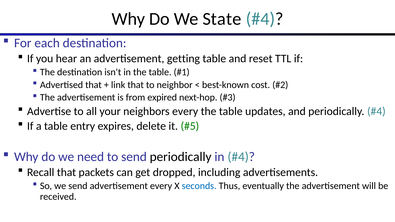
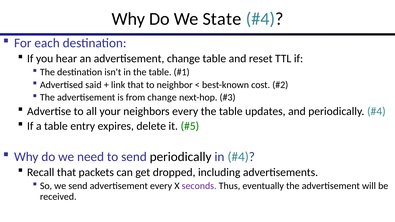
advertisement getting: getting -> change
Advertised that: that -> said
from expired: expired -> change
seconds colour: blue -> purple
